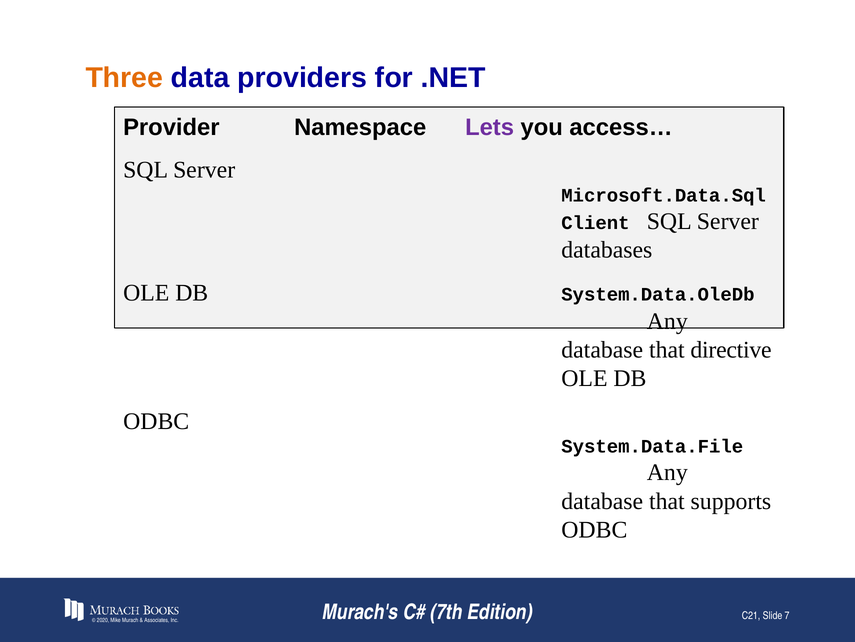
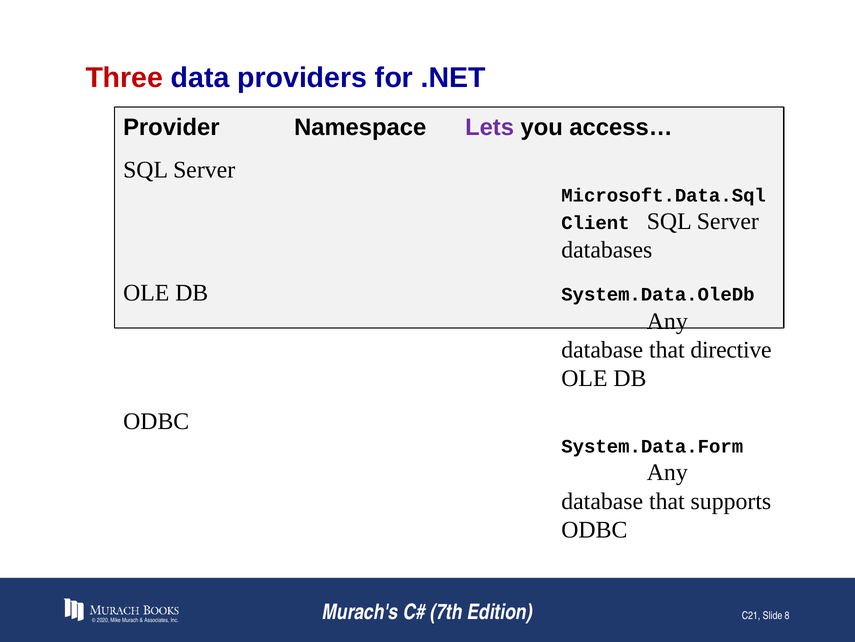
Three colour: orange -> red
System.Data.File: System.Data.File -> System.Data.Form
7: 7 -> 8
